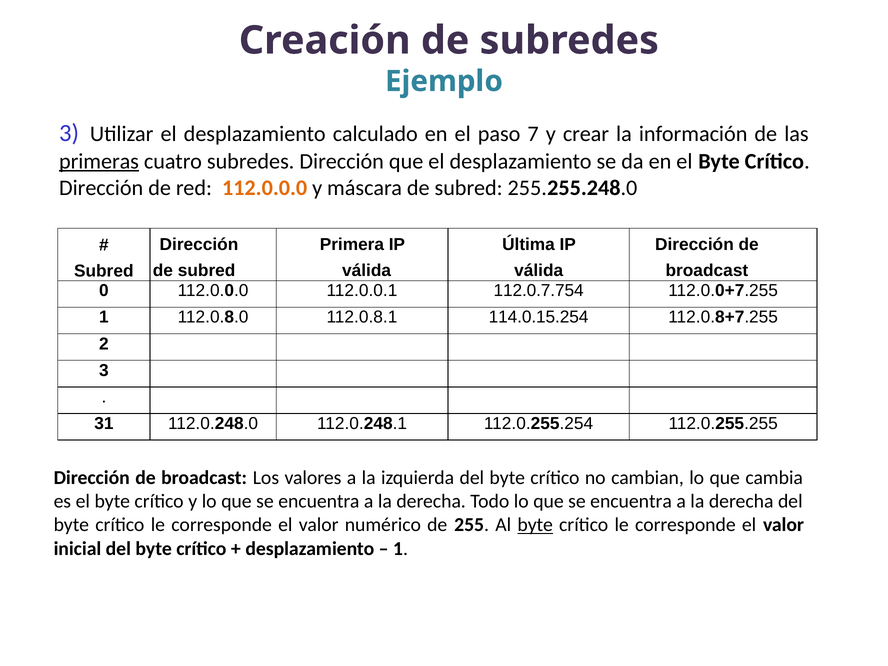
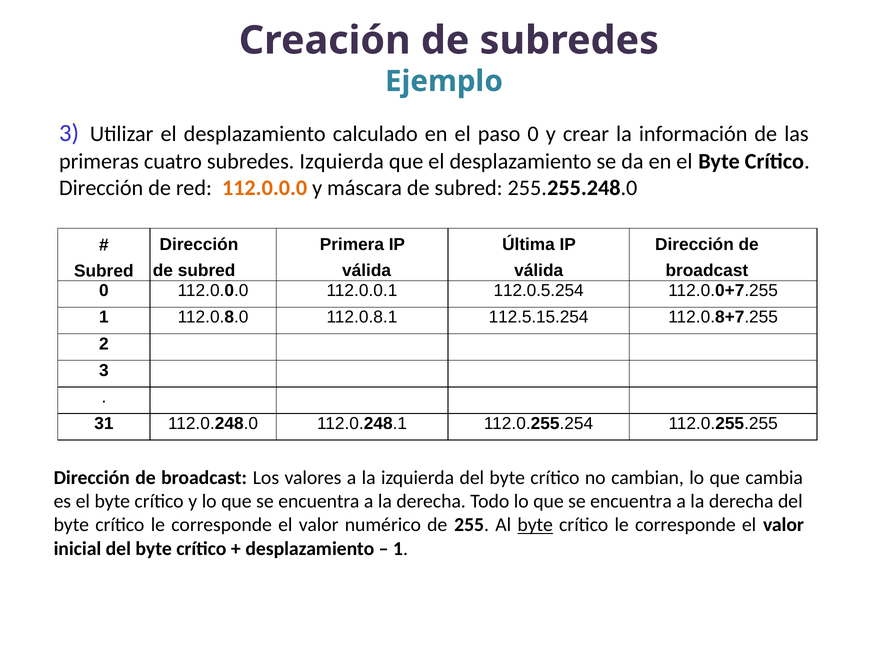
paso 7: 7 -> 0
primeras underline: present -> none
subredes Dirección: Dirección -> Izquierda
112.0.7.754: 112.0.7.754 -> 112.0.5.254
114.0.15.254: 114.0.15.254 -> 112.5.15.254
